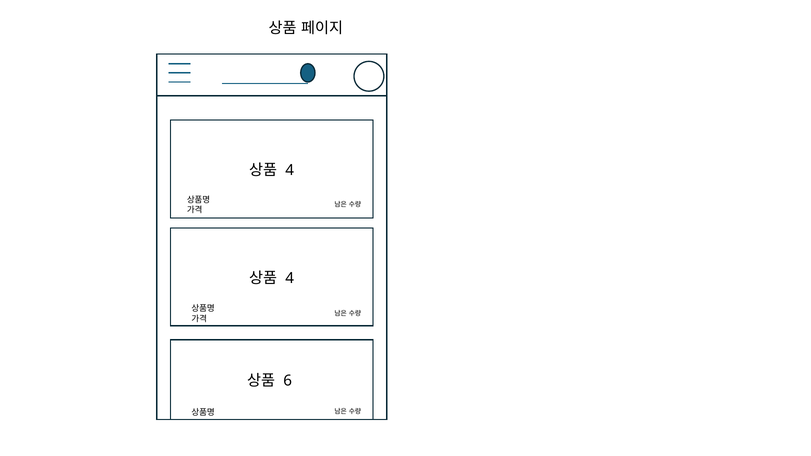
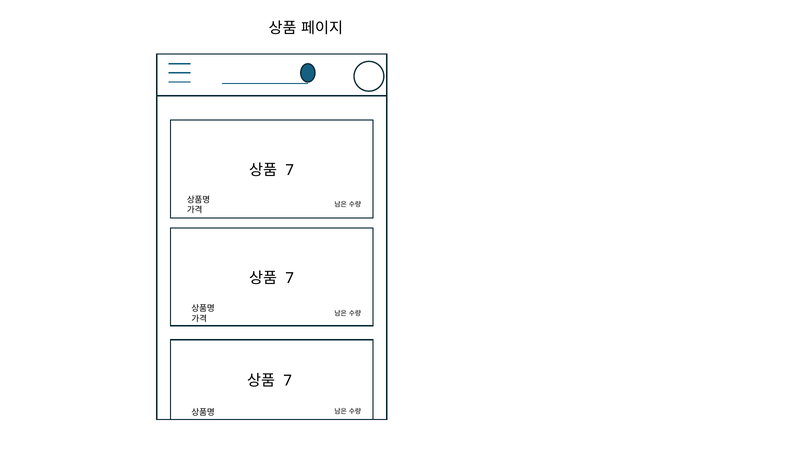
4 at (290, 170): 4 -> 7
4 at (290, 278): 4 -> 7
6 at (288, 381): 6 -> 7
